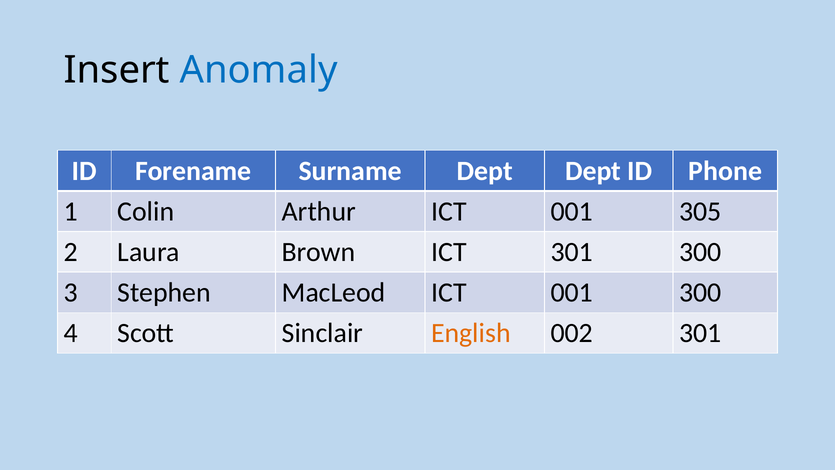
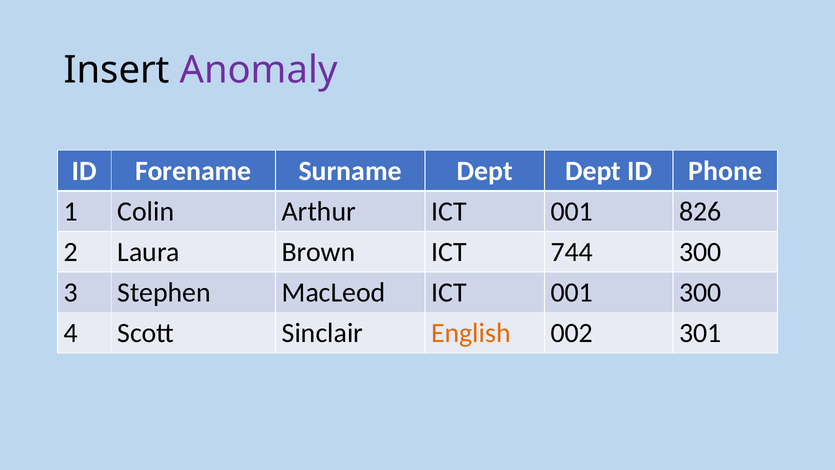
Anomaly colour: blue -> purple
305: 305 -> 826
ICT 301: 301 -> 744
